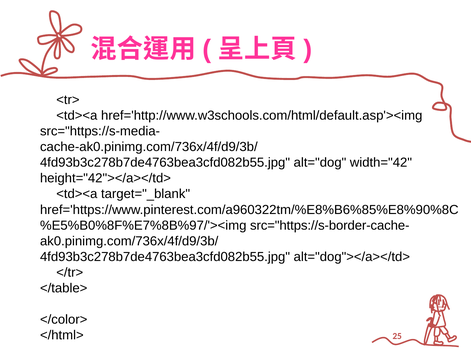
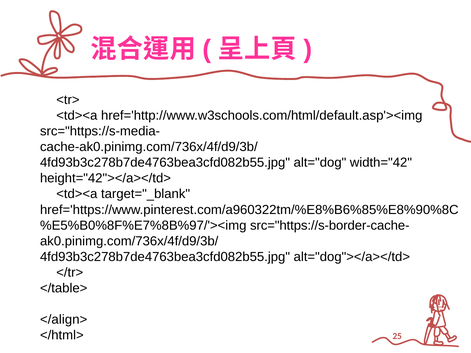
</color>: </color> -> </align>
